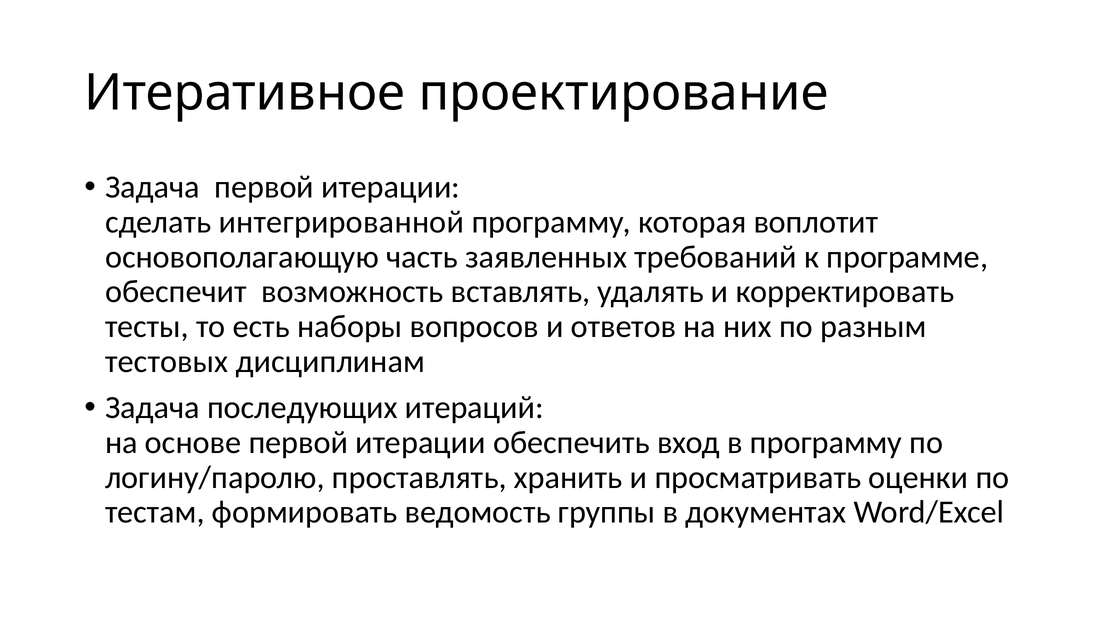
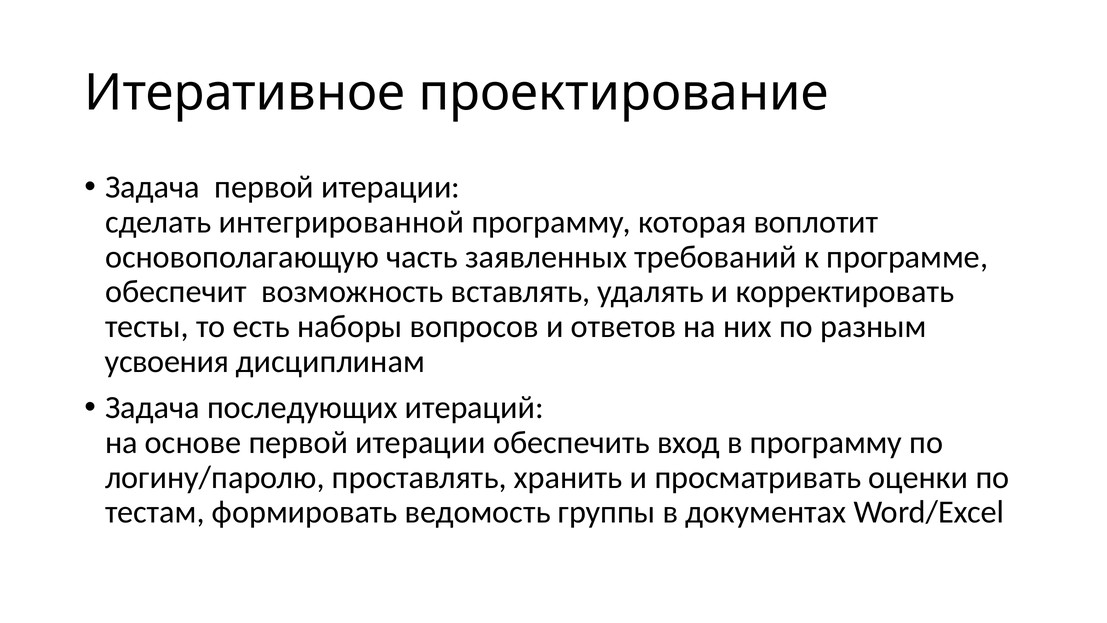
тестовых: тестовых -> усвоения
